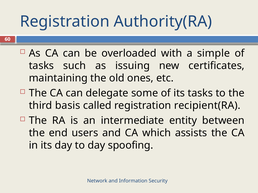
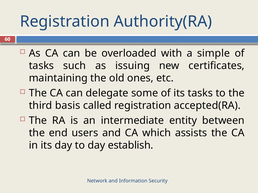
recipient(RA: recipient(RA -> accepted(RA
spoofing: spoofing -> establish
